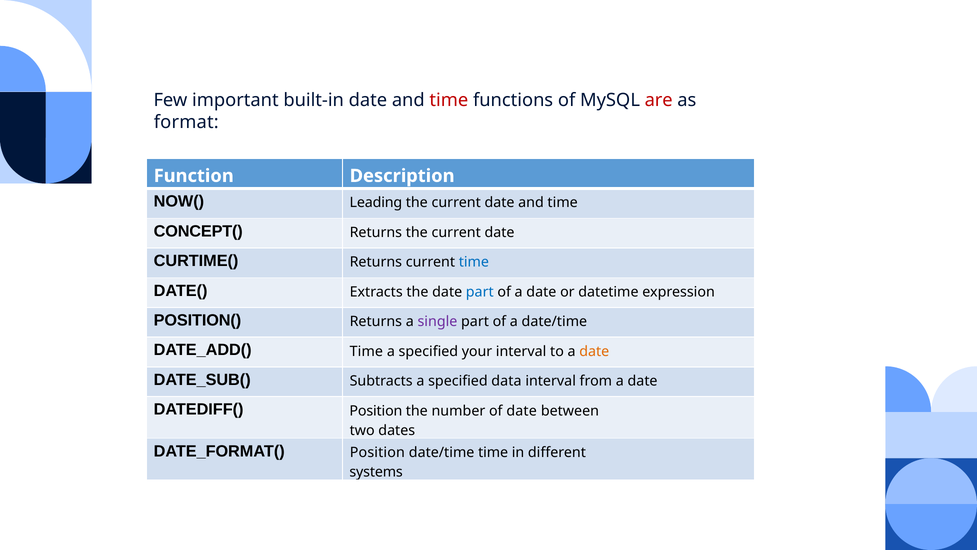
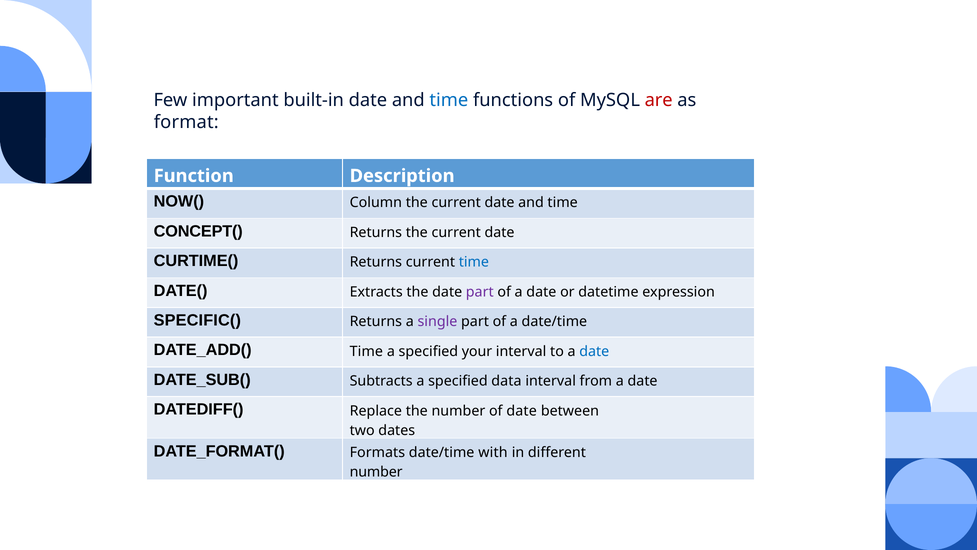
time at (449, 100) colour: red -> blue
Leading: Leading -> Column
part at (480, 292) colour: blue -> purple
POSITION(: POSITION( -> SPECIFIC(
date at (594, 351) colour: orange -> blue
DATEDIFF( Position: Position -> Replace
Position at (377, 452): Position -> Formats
date/time time: time -> with
systems at (376, 472): systems -> number
